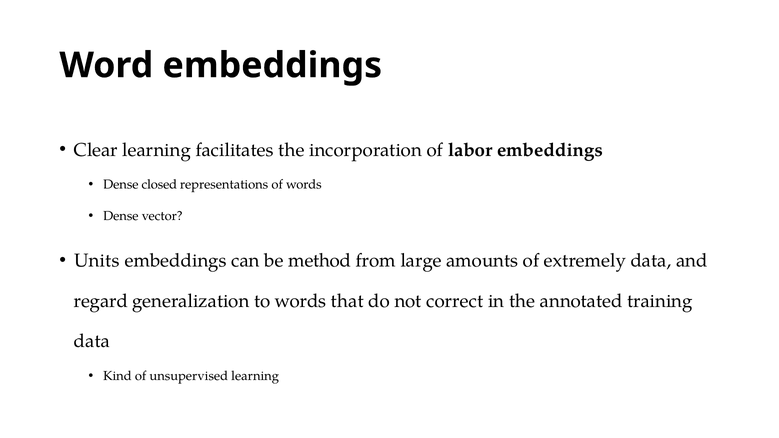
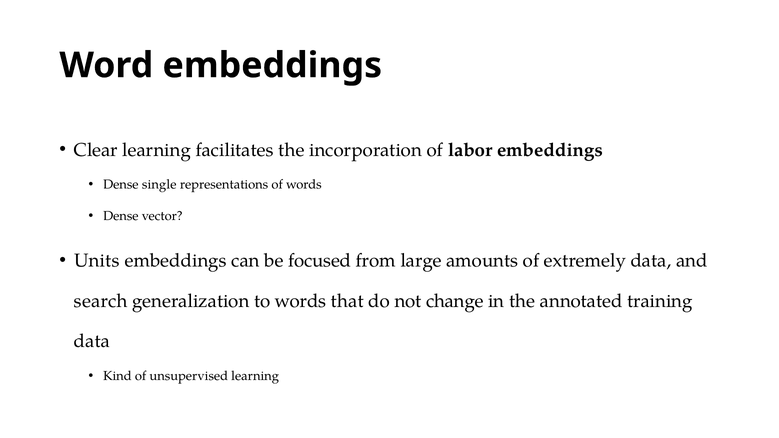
closed: closed -> single
method: method -> focused
regard: regard -> search
correct: correct -> change
